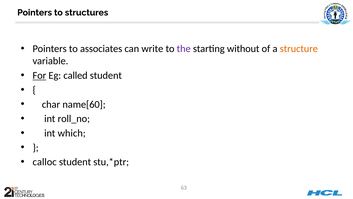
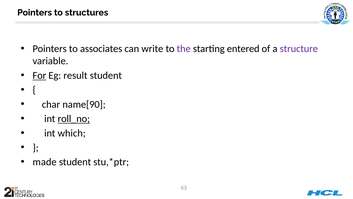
without: without -> entered
structure colour: orange -> purple
called: called -> result
name[60: name[60 -> name[90
roll_no underline: none -> present
calloc: calloc -> made
